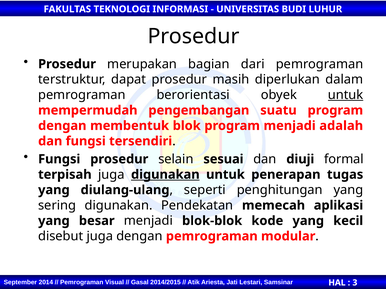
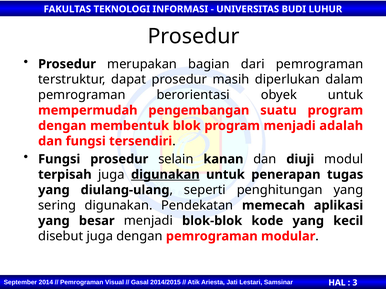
untuk at (346, 95) underline: present -> none
sesuai: sesuai -> kanan
formal: formal -> modul
